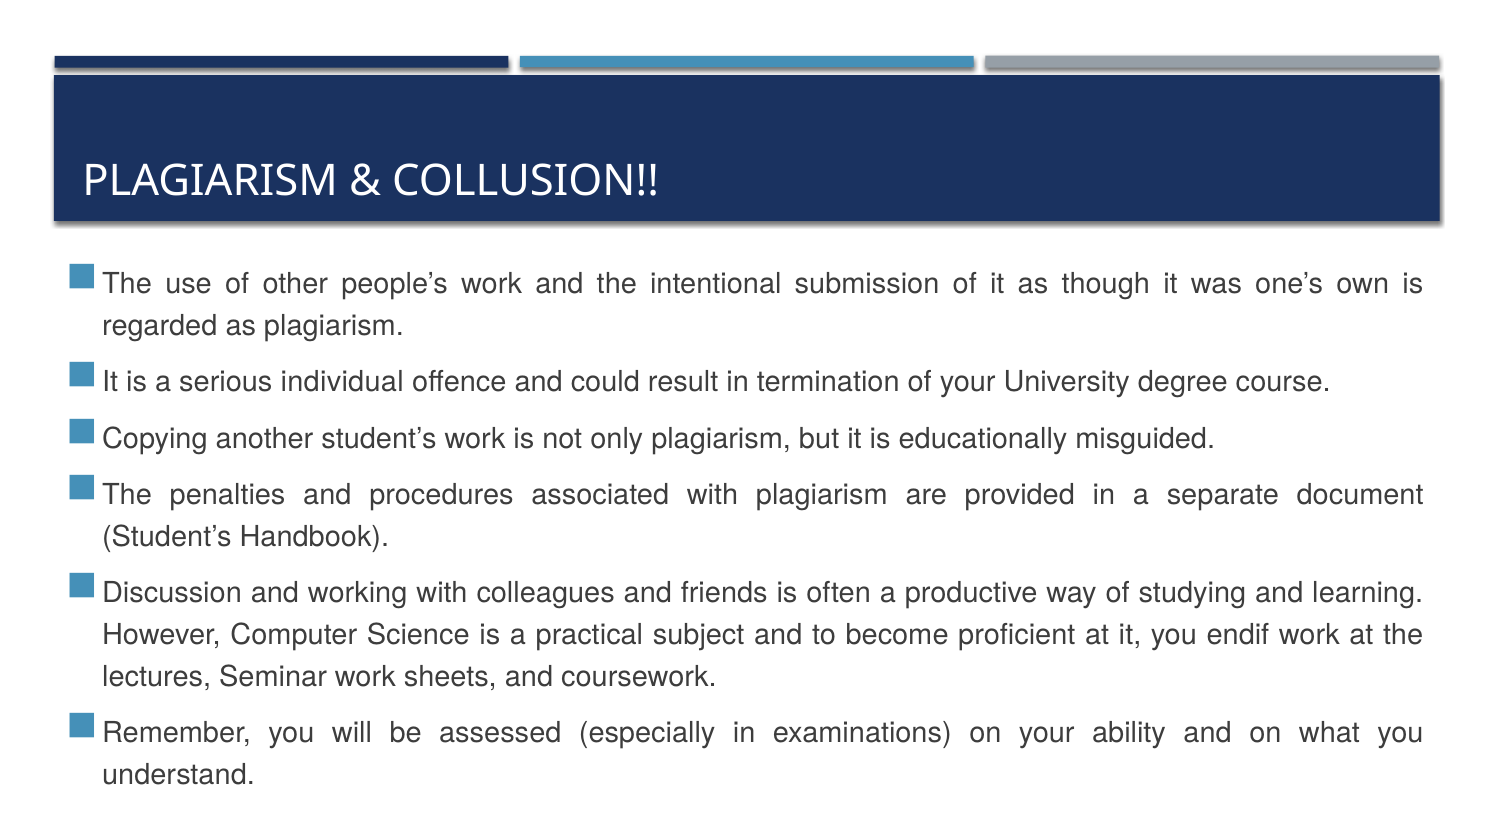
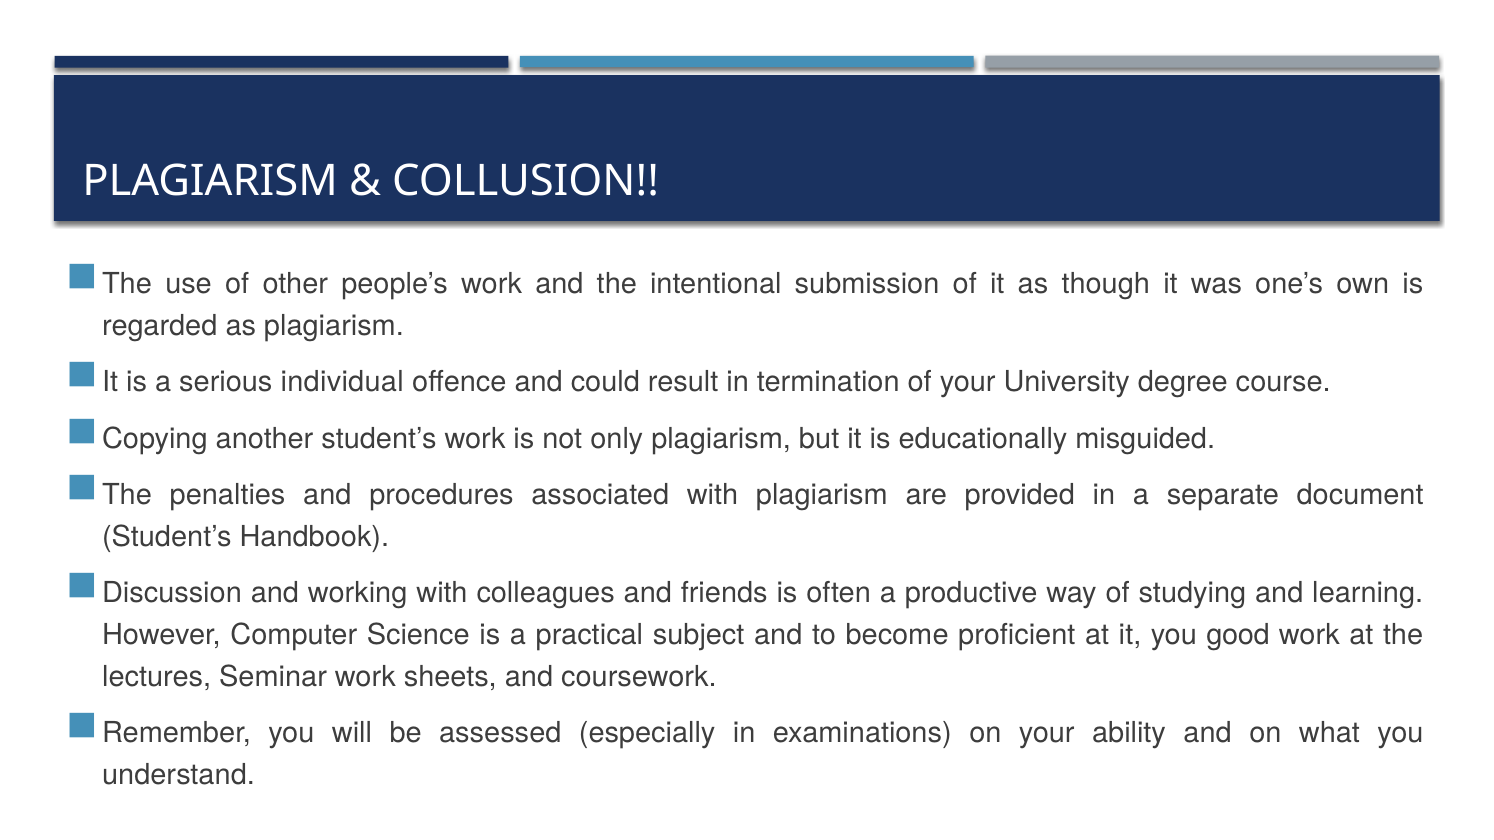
endif: endif -> good
